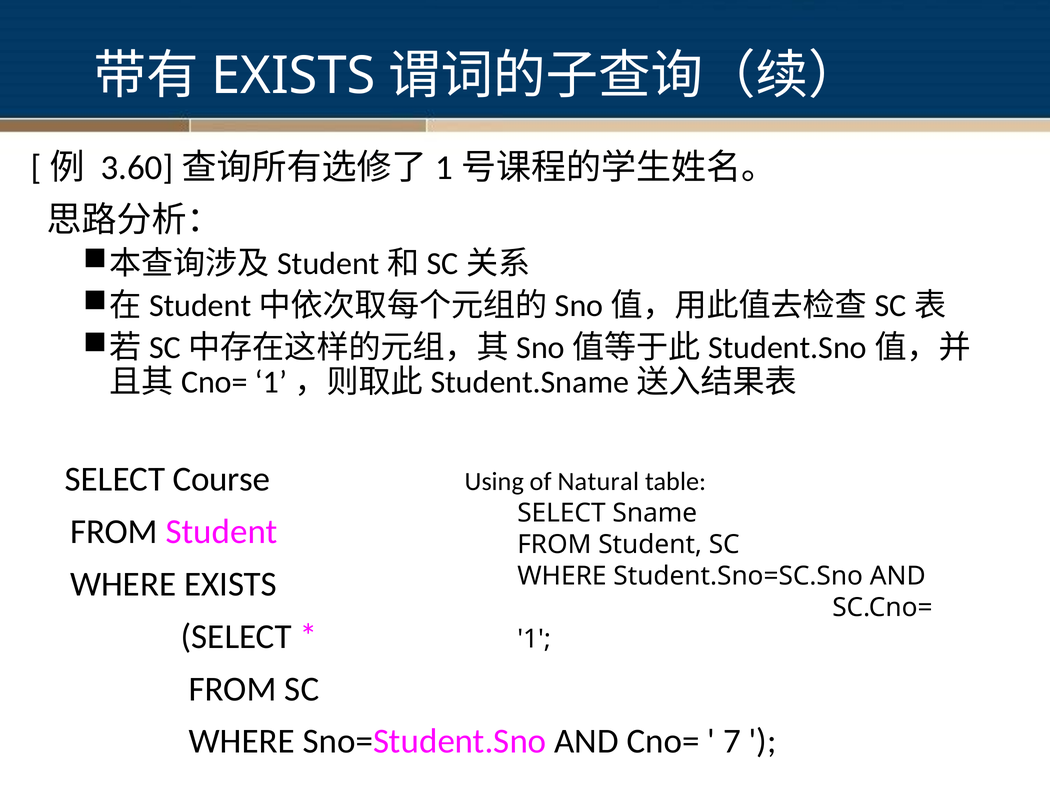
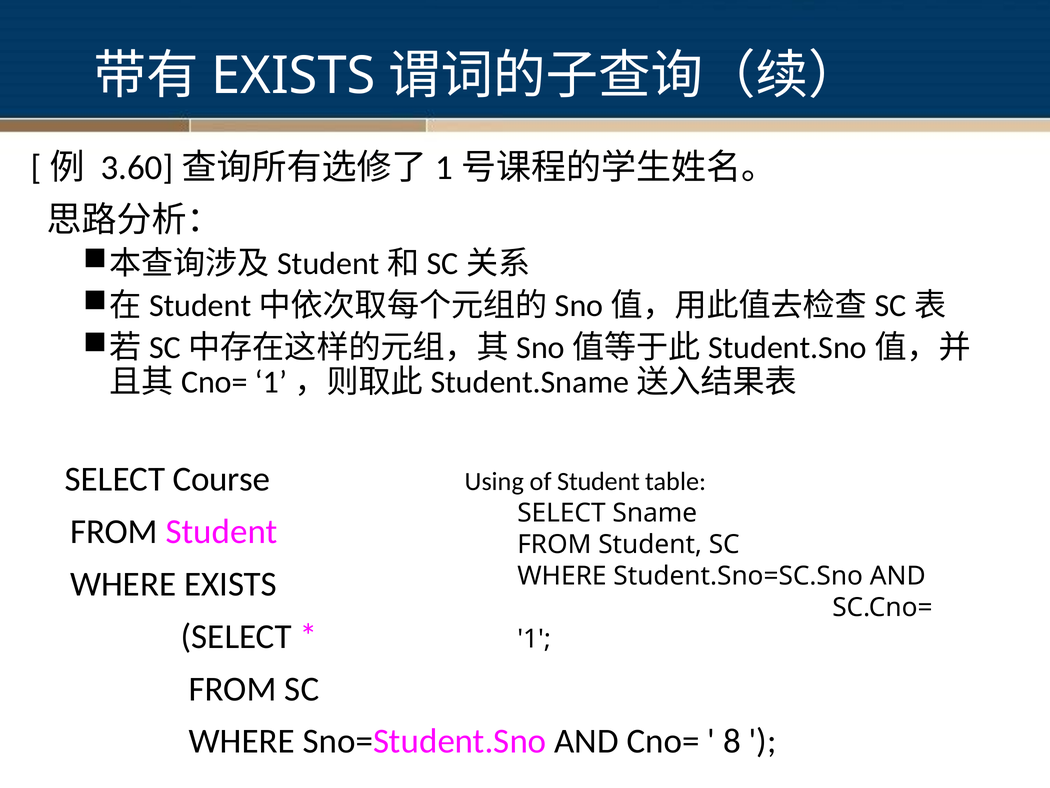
of Natural: Natural -> Student
7: 7 -> 8
